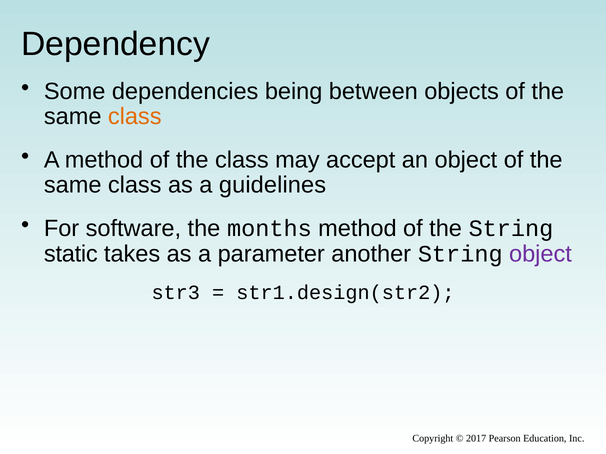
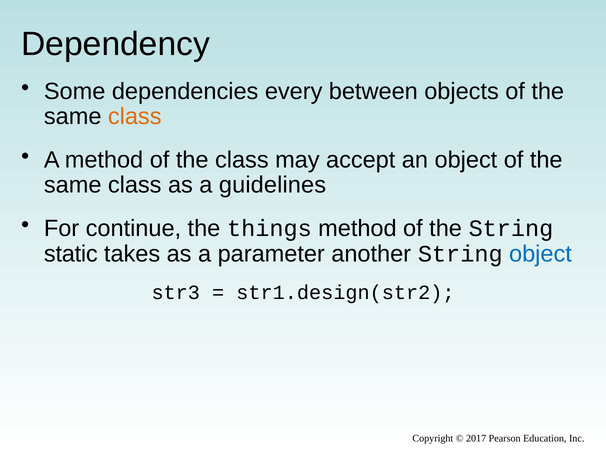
being: being -> every
software: software -> continue
months: months -> things
object at (540, 254) colour: purple -> blue
